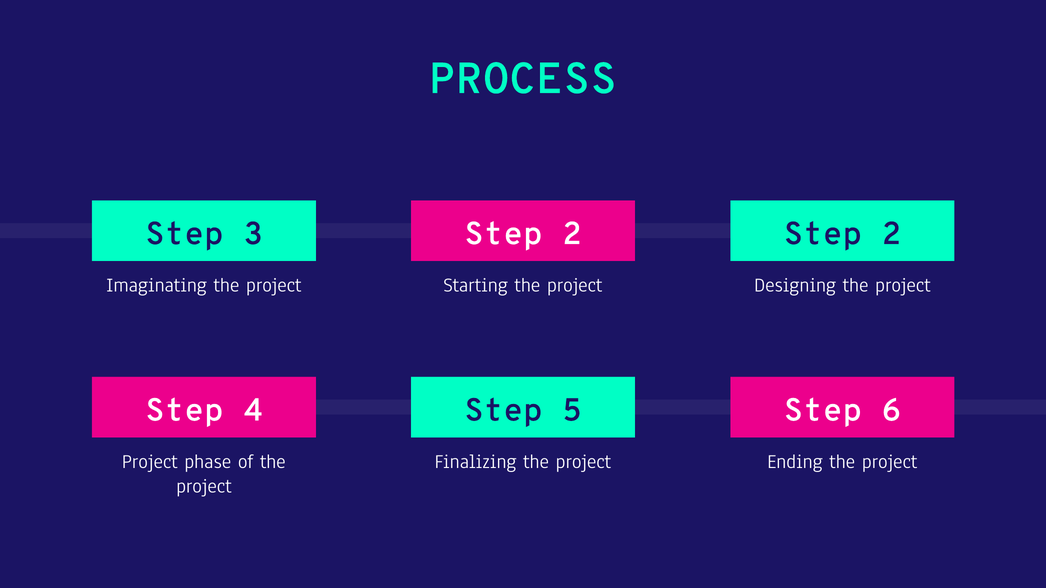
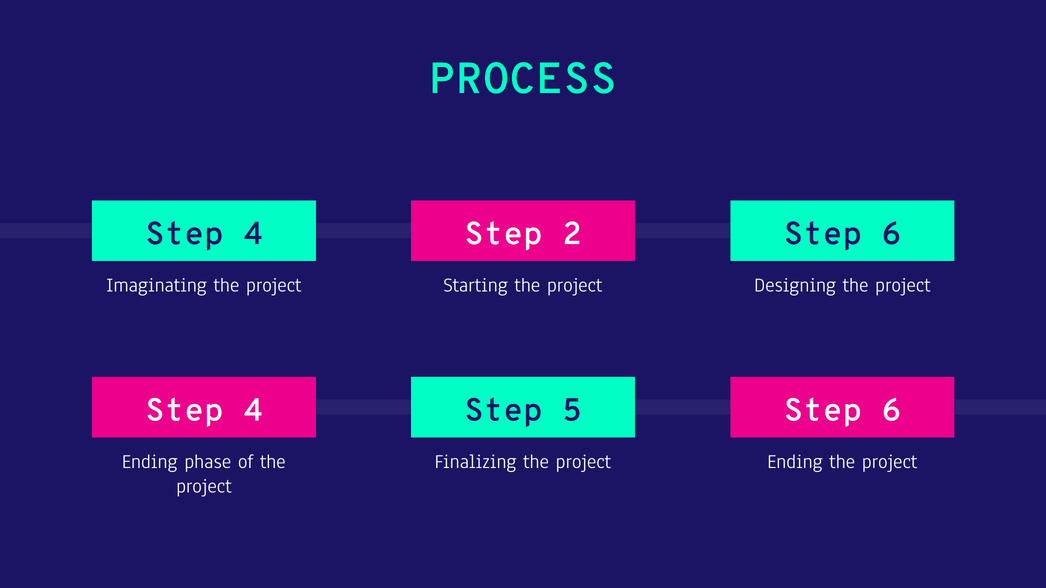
3 at (253, 234): 3 -> 4
2 at (891, 234): 2 -> 6
Project at (150, 462): Project -> Ending
